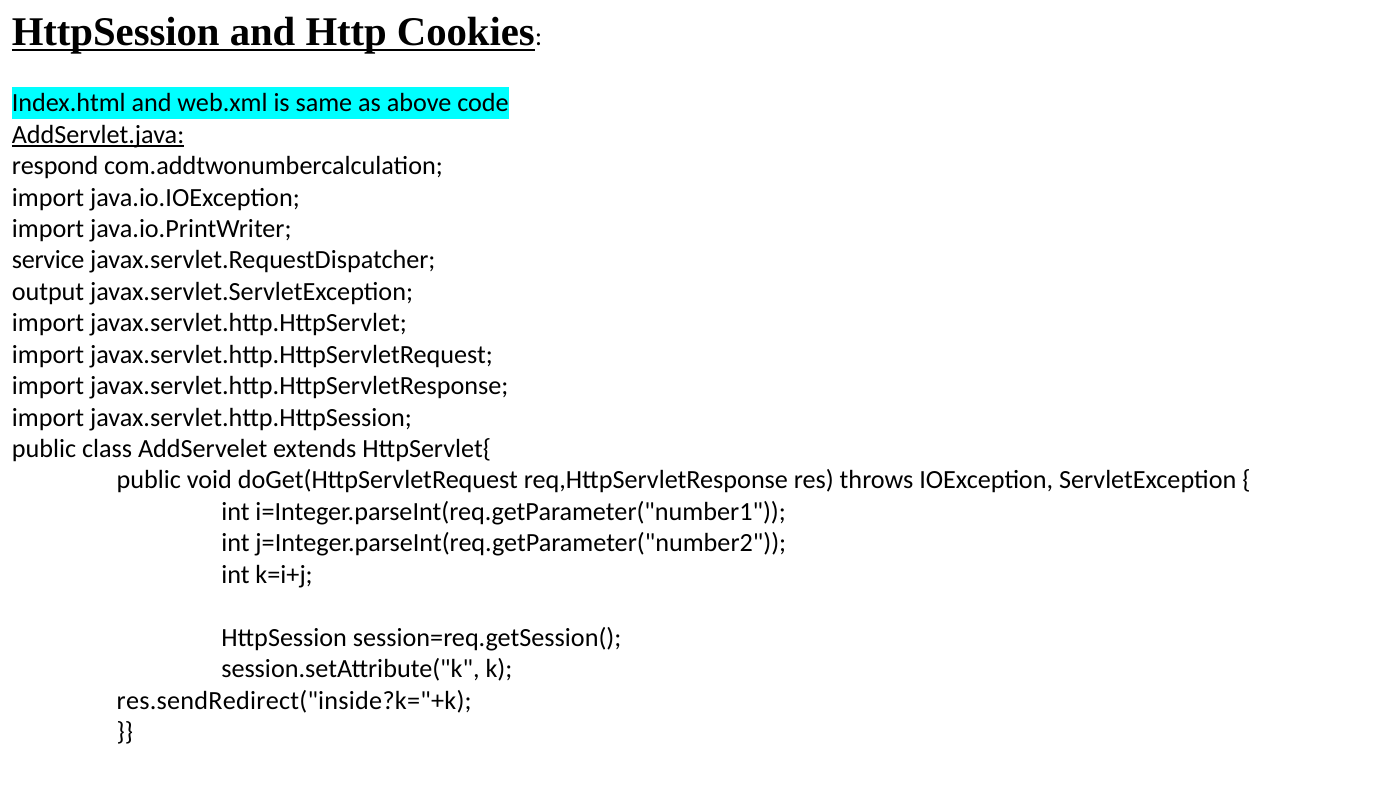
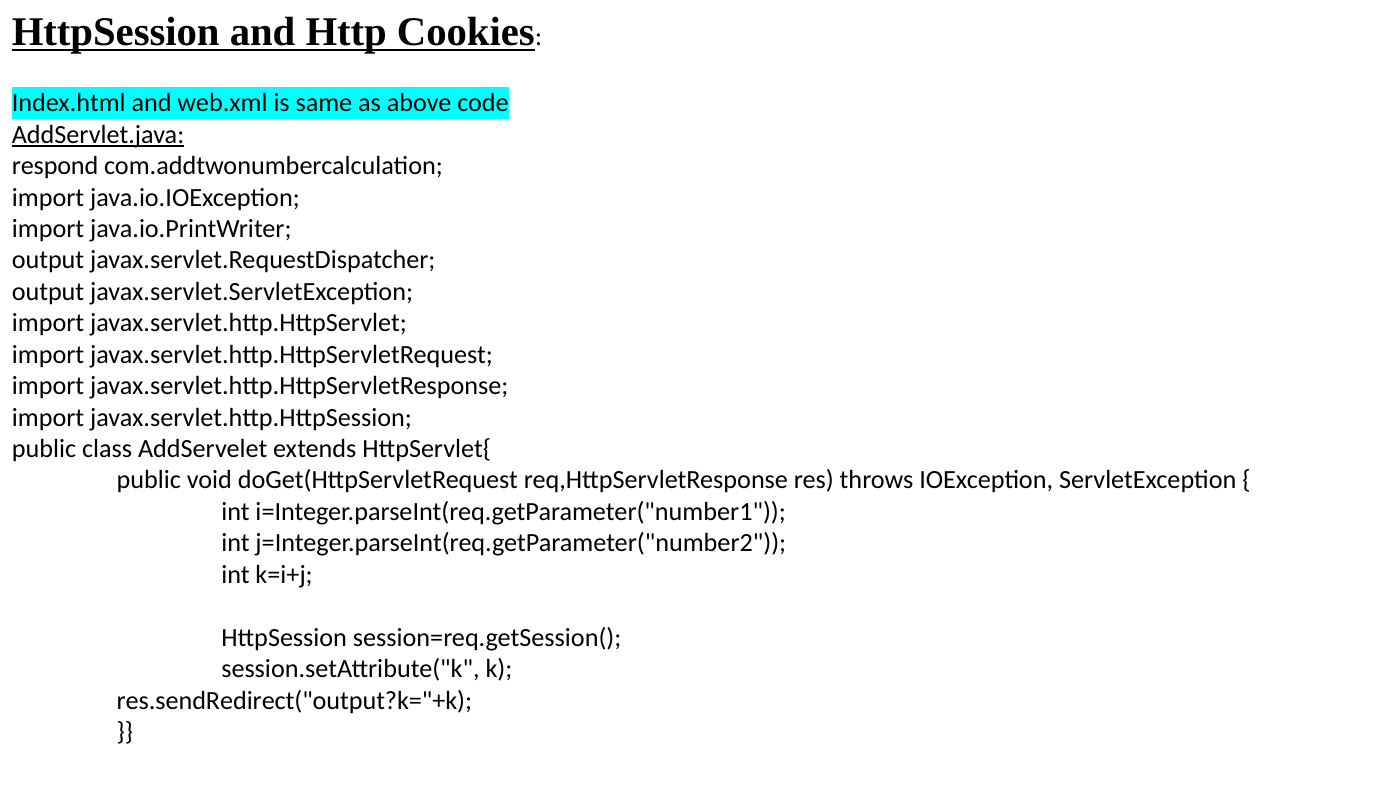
service at (48, 260): service -> output
res.sendRedirect("inside?k="+k: res.sendRedirect("inside?k="+k -> res.sendRedirect("output?k="+k
